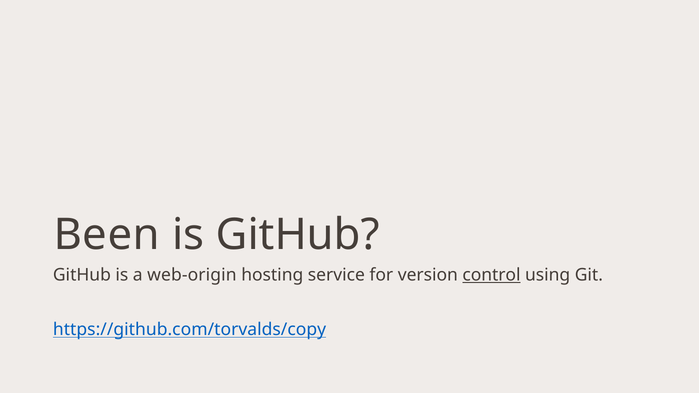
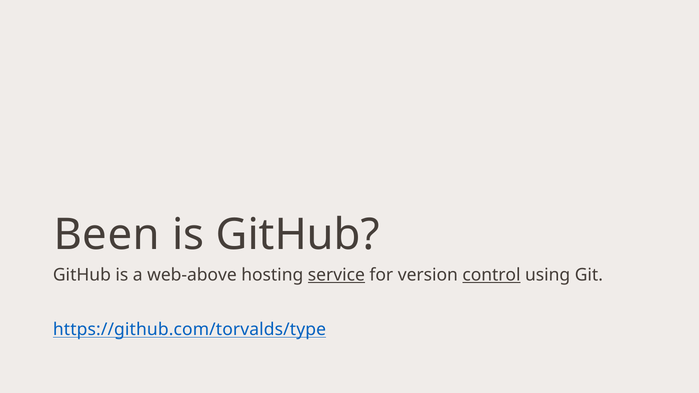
web-origin: web-origin -> web-above
service underline: none -> present
https://github.com/torvalds/copy: https://github.com/torvalds/copy -> https://github.com/torvalds/type
